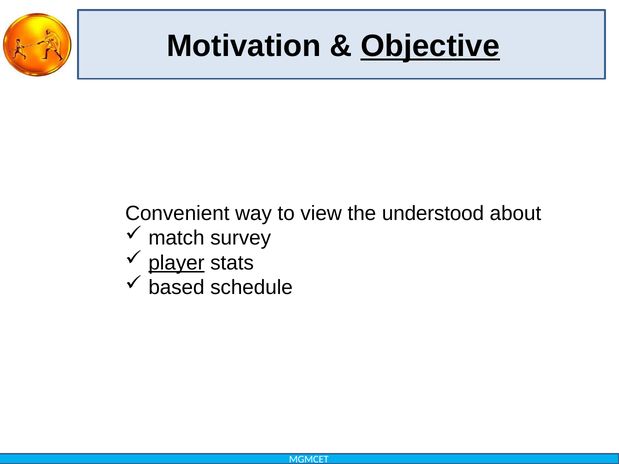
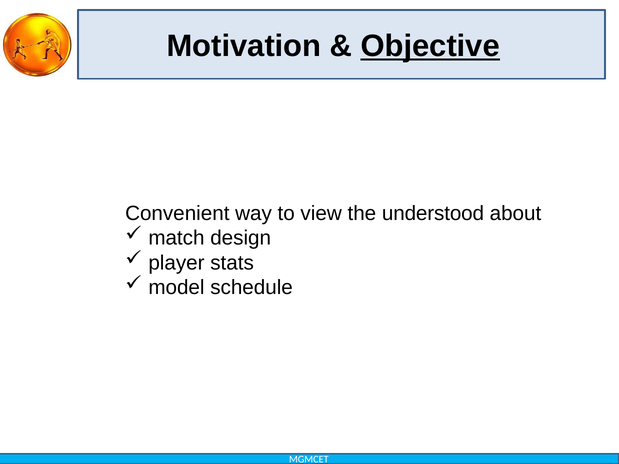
survey: survey -> design
player underline: present -> none
based: based -> model
